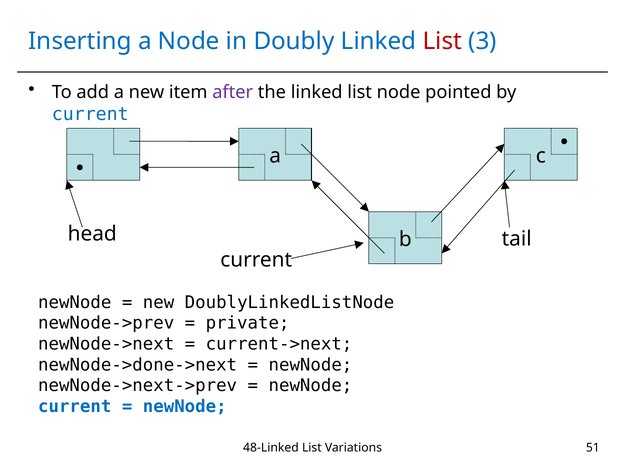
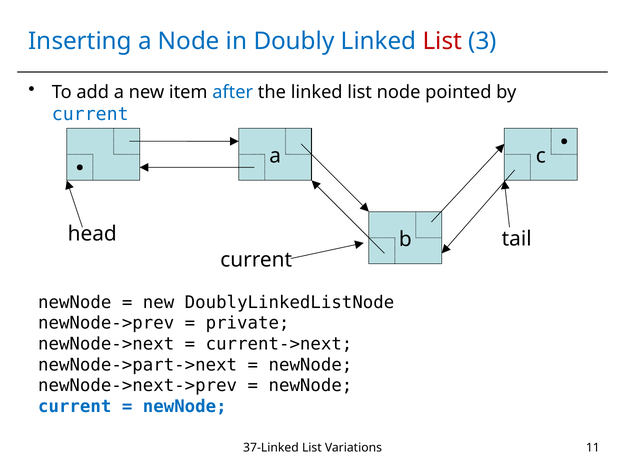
after colour: purple -> blue
newNode->done->next: newNode->done->next -> newNode->part->next
48-Linked: 48-Linked -> 37-Linked
51: 51 -> 11
